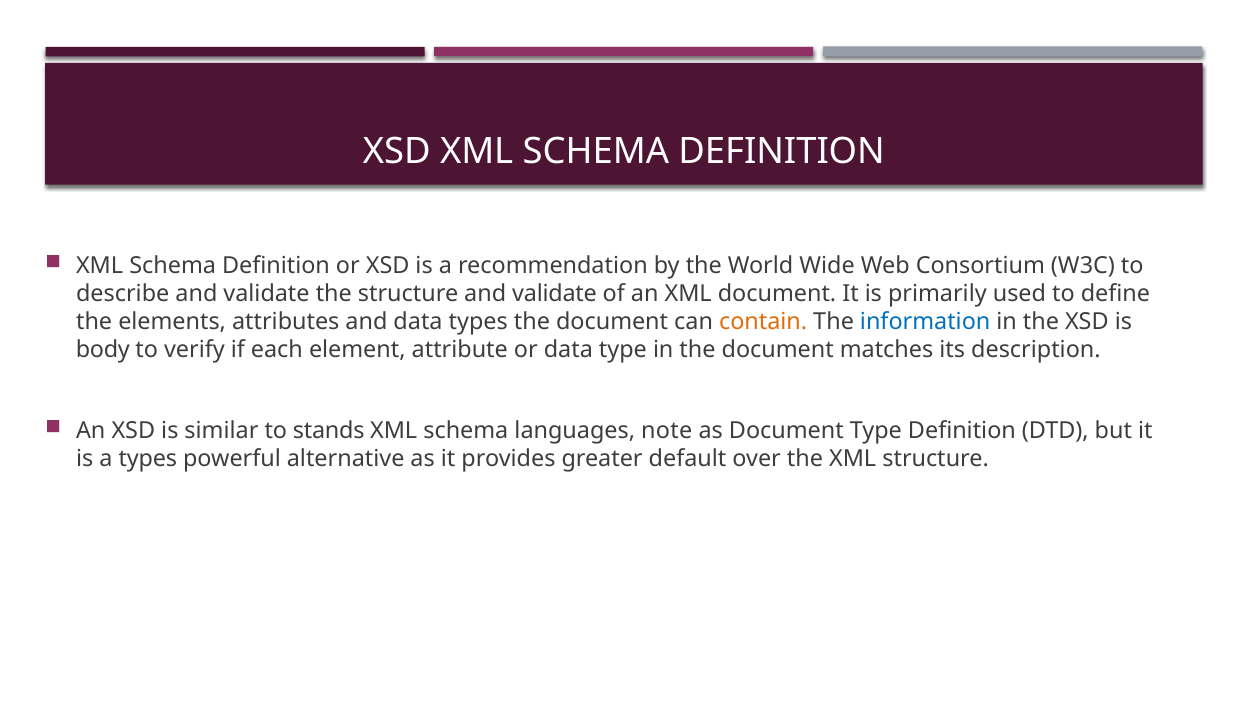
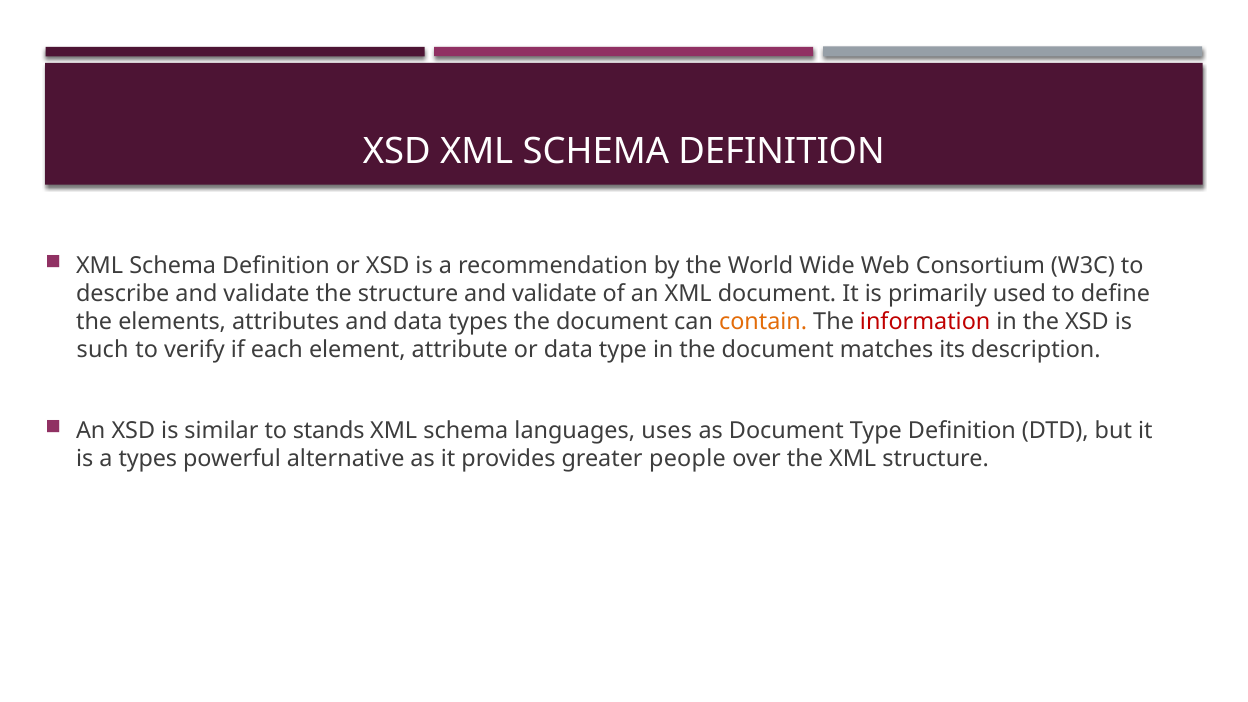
information colour: blue -> red
body: body -> such
note: note -> uses
default: default -> people
